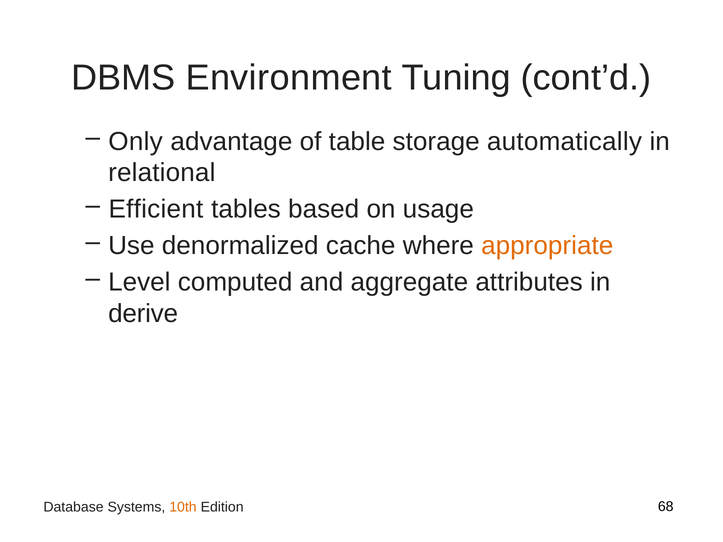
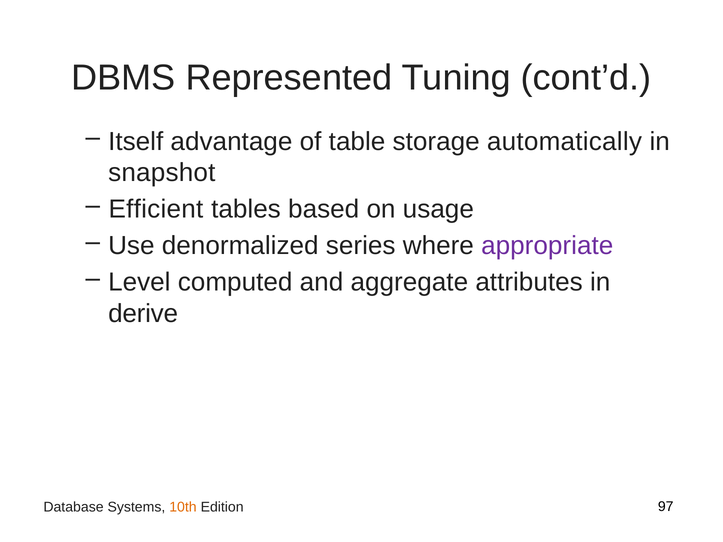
Environment: Environment -> Represented
Only: Only -> Itself
relational: relational -> snapshot
cache: cache -> series
appropriate colour: orange -> purple
68: 68 -> 97
